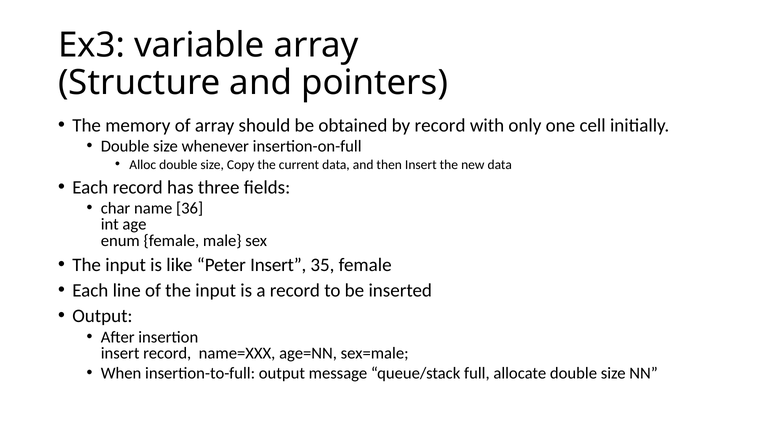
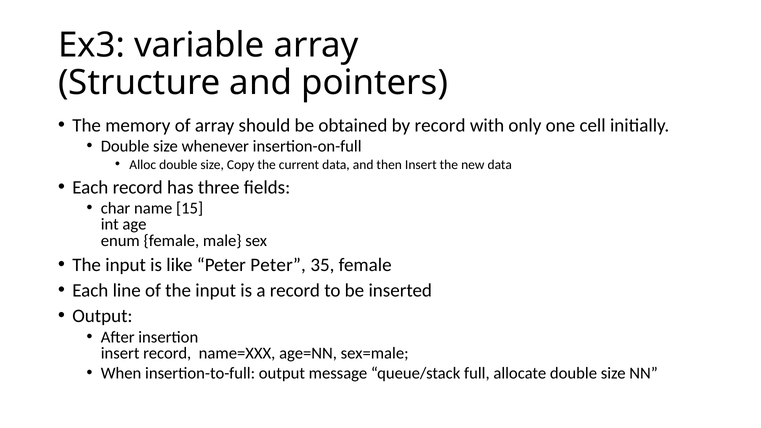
36: 36 -> 15
Peter Insert: Insert -> Peter
